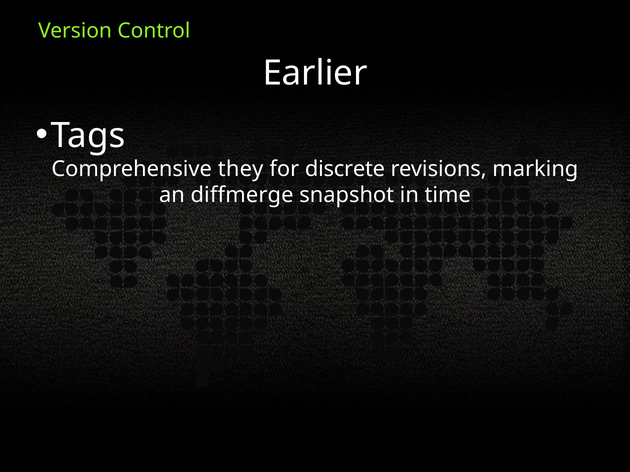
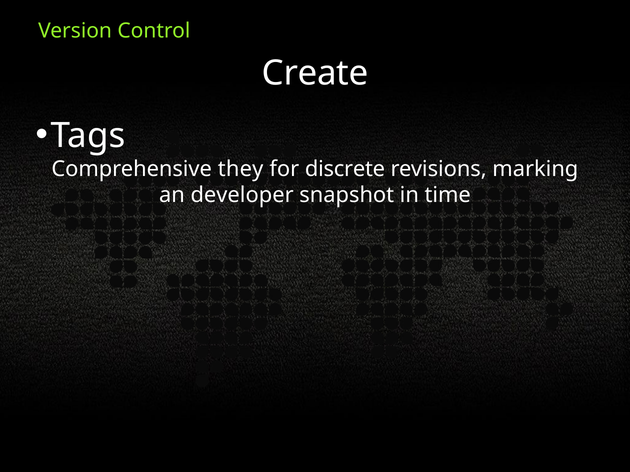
Earlier: Earlier -> Create
diffmerge: diffmerge -> developer
